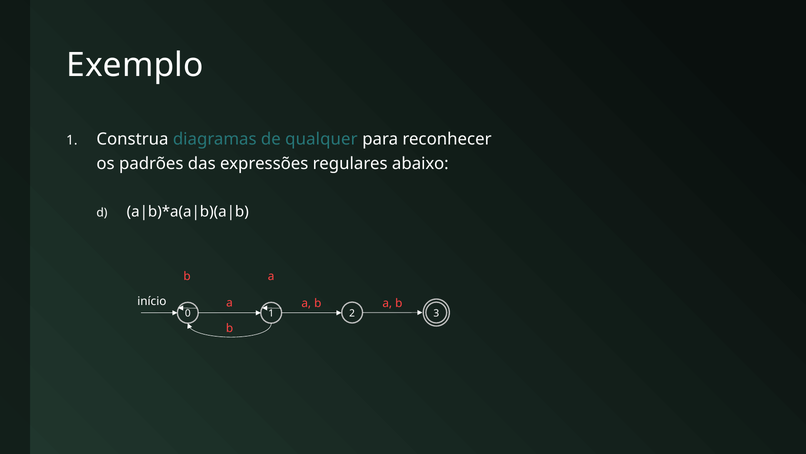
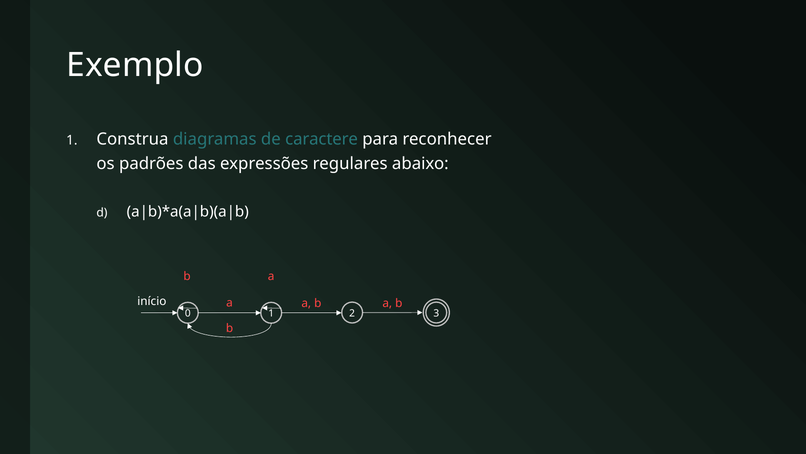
qualquer: qualquer -> caractere
